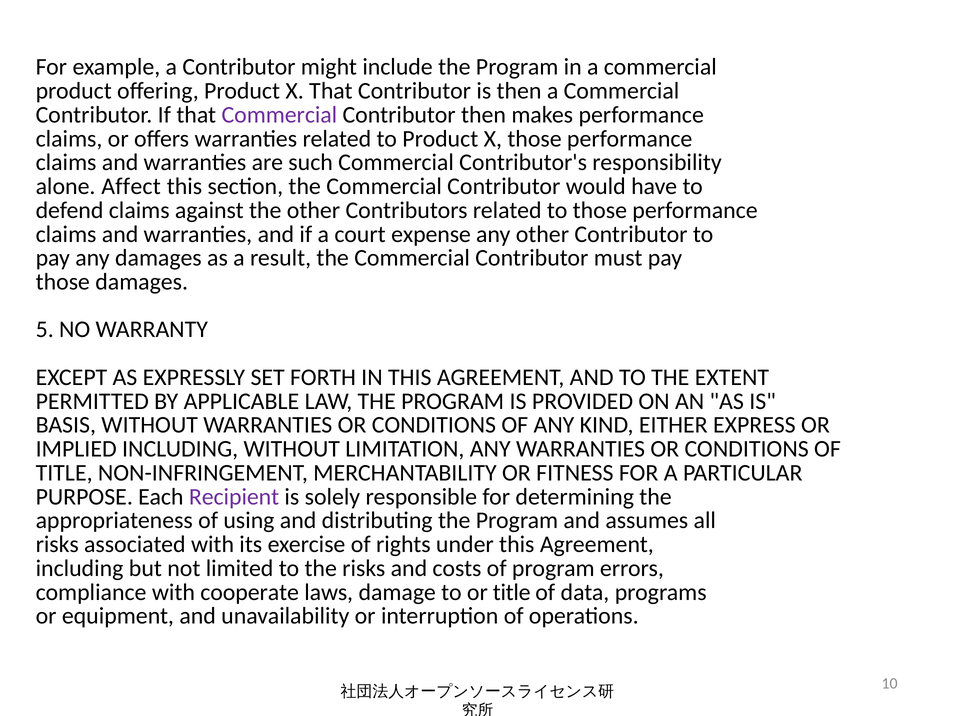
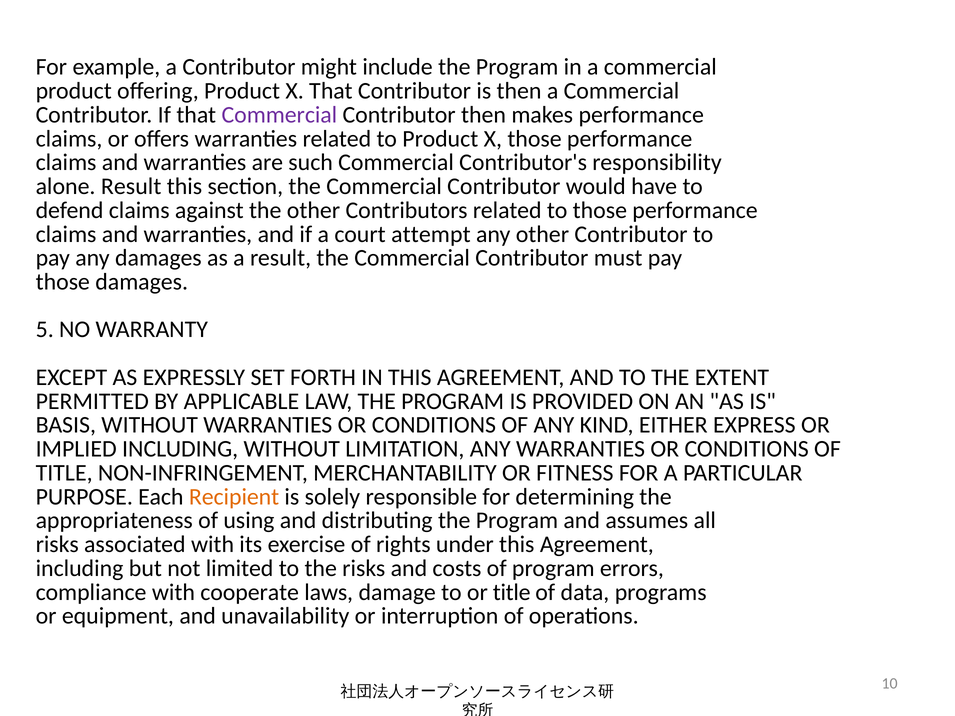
alone Affect: Affect -> Result
expense: expense -> attempt
Recipient colour: purple -> orange
